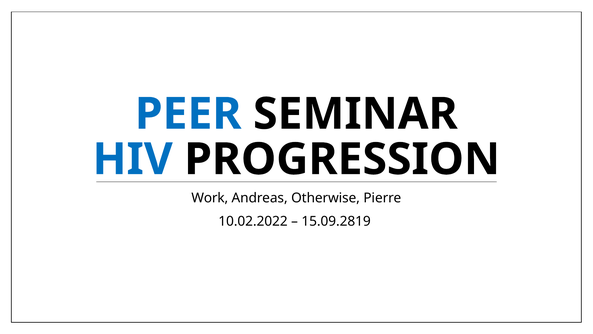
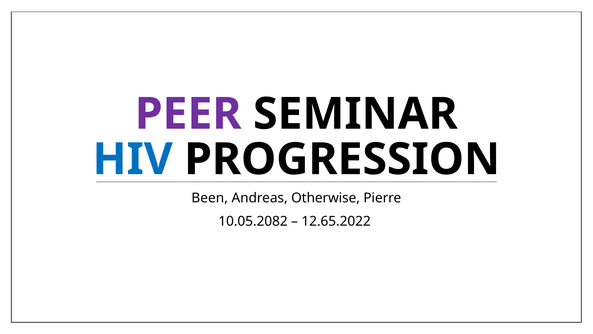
PEER colour: blue -> purple
Work: Work -> Been
10.02.2022: 10.02.2022 -> 10.05.2082
15.09.2819: 15.09.2819 -> 12.65.2022
